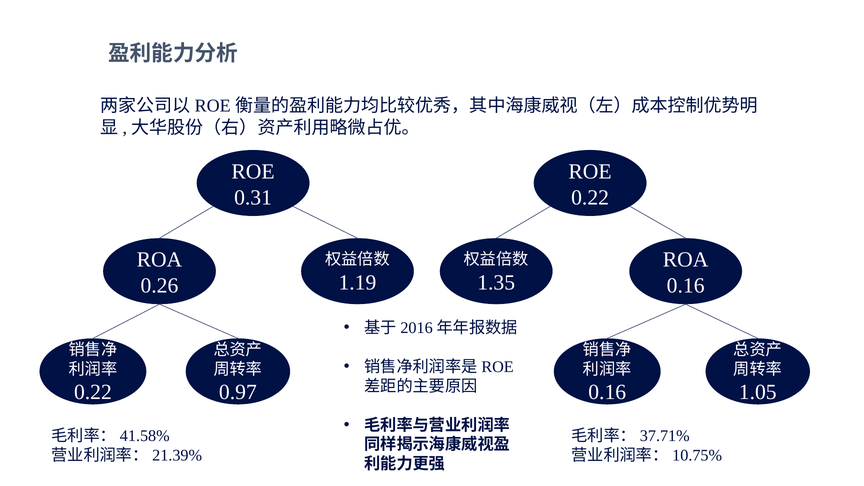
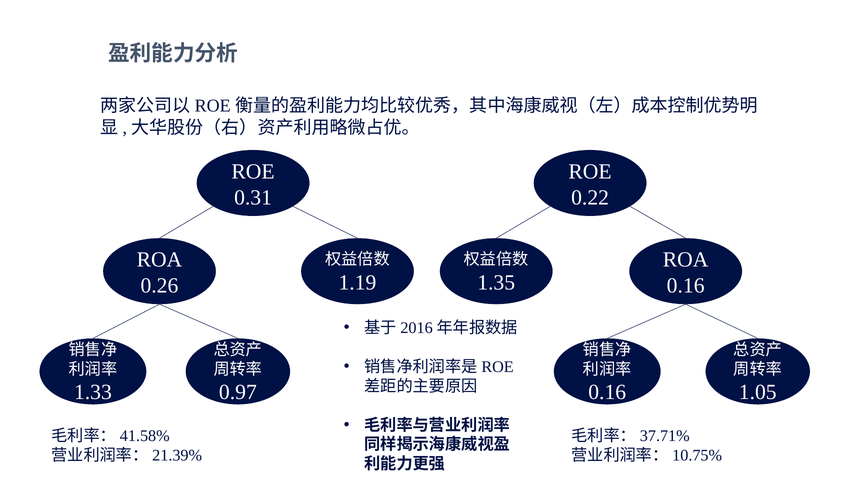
0.22 at (93, 392): 0.22 -> 1.33
